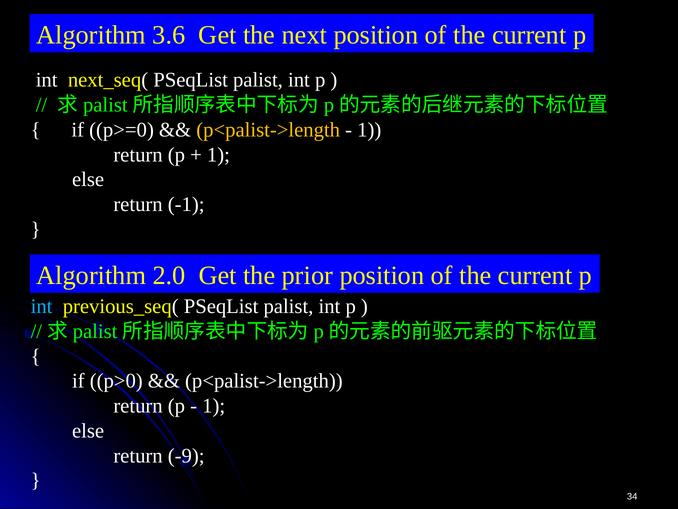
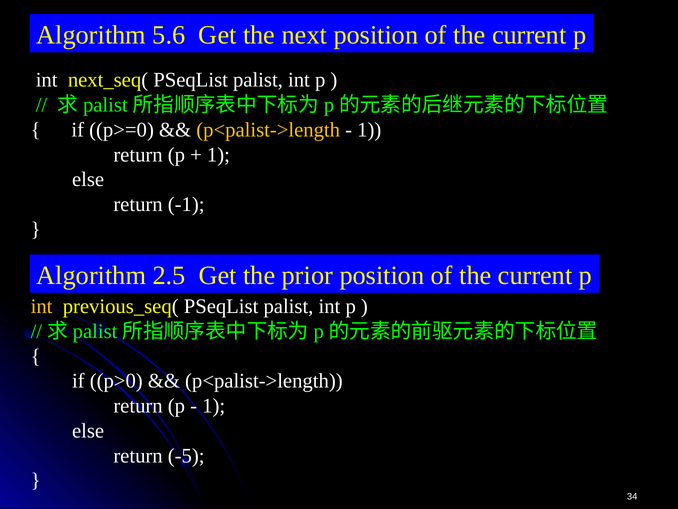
3.6: 3.6 -> 5.6
2.0: 2.0 -> 2.5
int at (42, 306) colour: light blue -> yellow
-9: -9 -> -5
